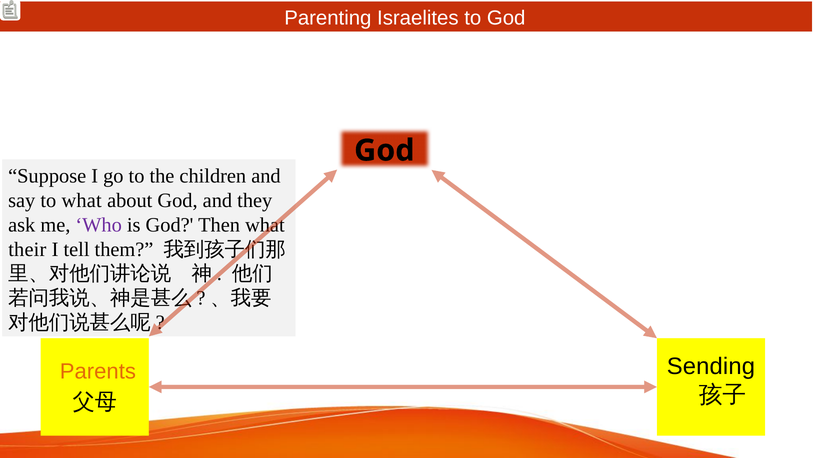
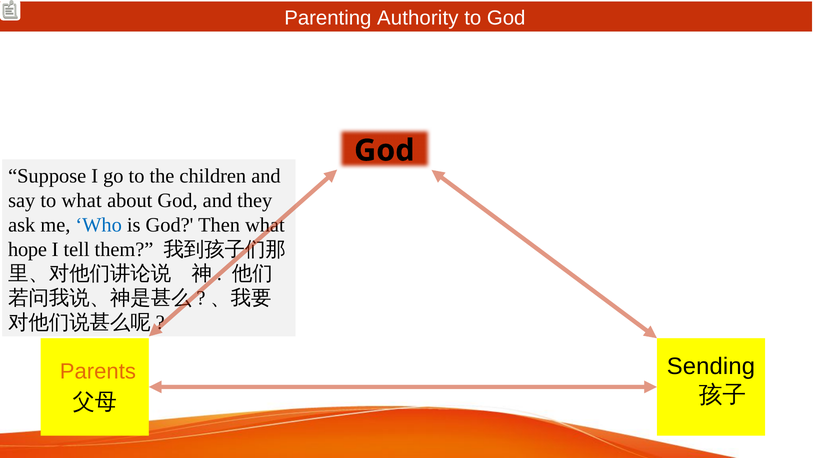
Israelites: Israelites -> Authority
Who colour: purple -> blue
their: their -> hope
